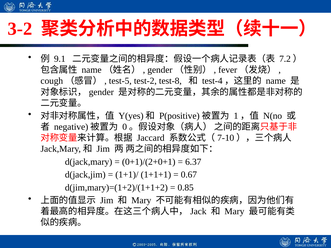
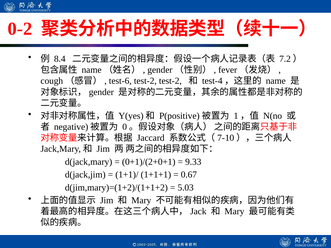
3-2: 3-2 -> 0-2
9.1: 9.1 -> 8.4
test-5: test-5 -> test-6
test-2 test-8: test-8 -> test-2
6.37: 6.37 -> 9.33
0.85: 0.85 -> 5.03
